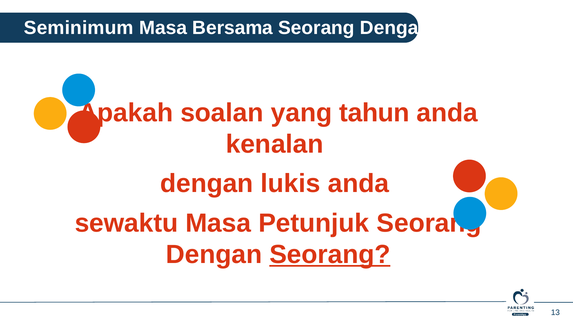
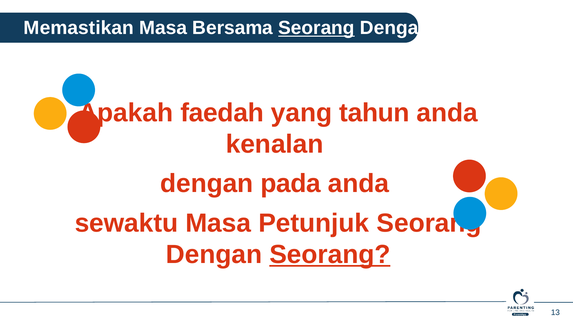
Seminimum: Seminimum -> Memastikan
Seorang at (316, 28) underline: none -> present
soalan: soalan -> faedah
lukis: lukis -> pada
